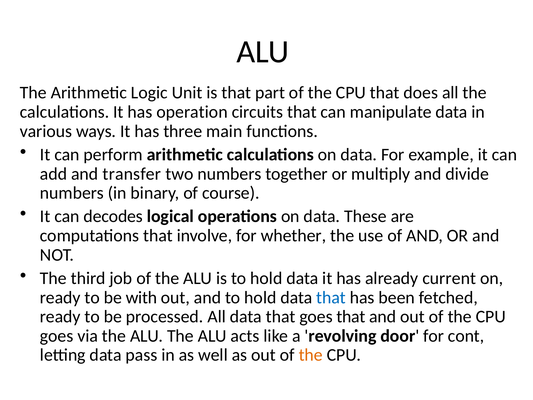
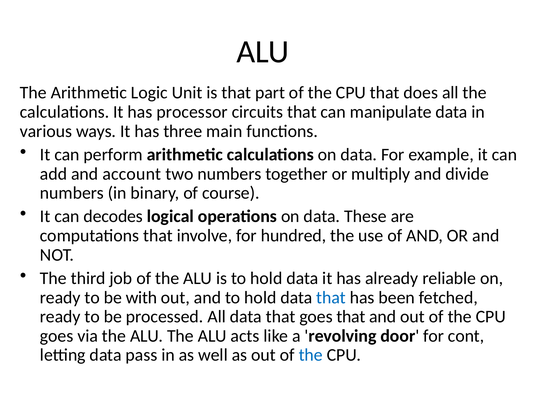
operation: operation -> processor
transfer: transfer -> account
whether: whether -> hundred
current: current -> reliable
the at (311, 355) colour: orange -> blue
